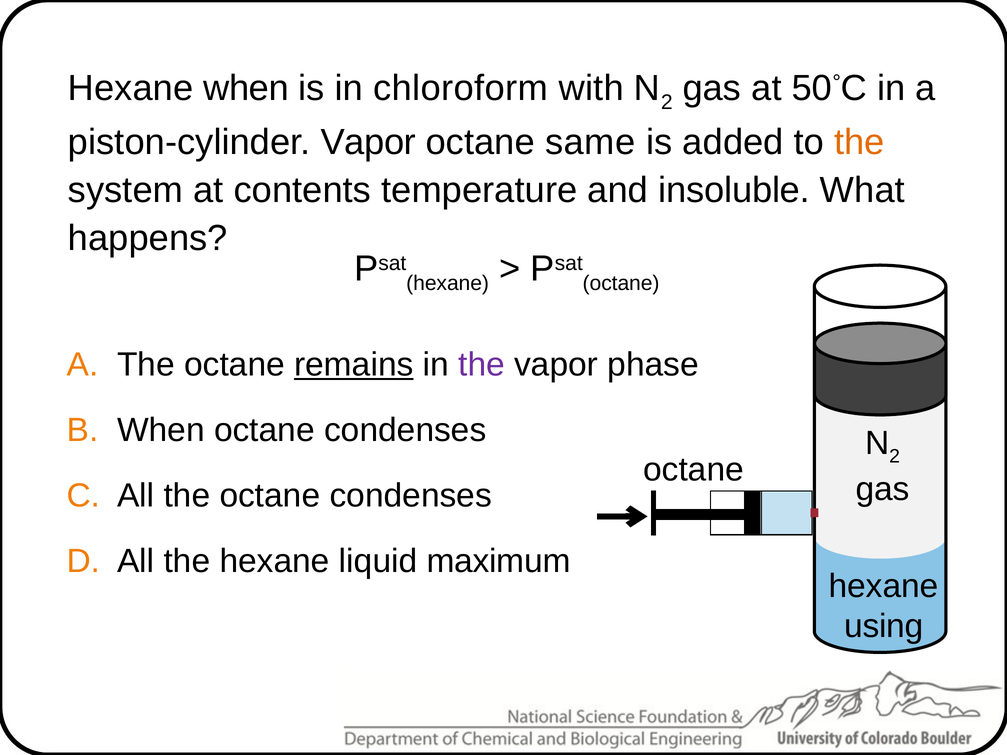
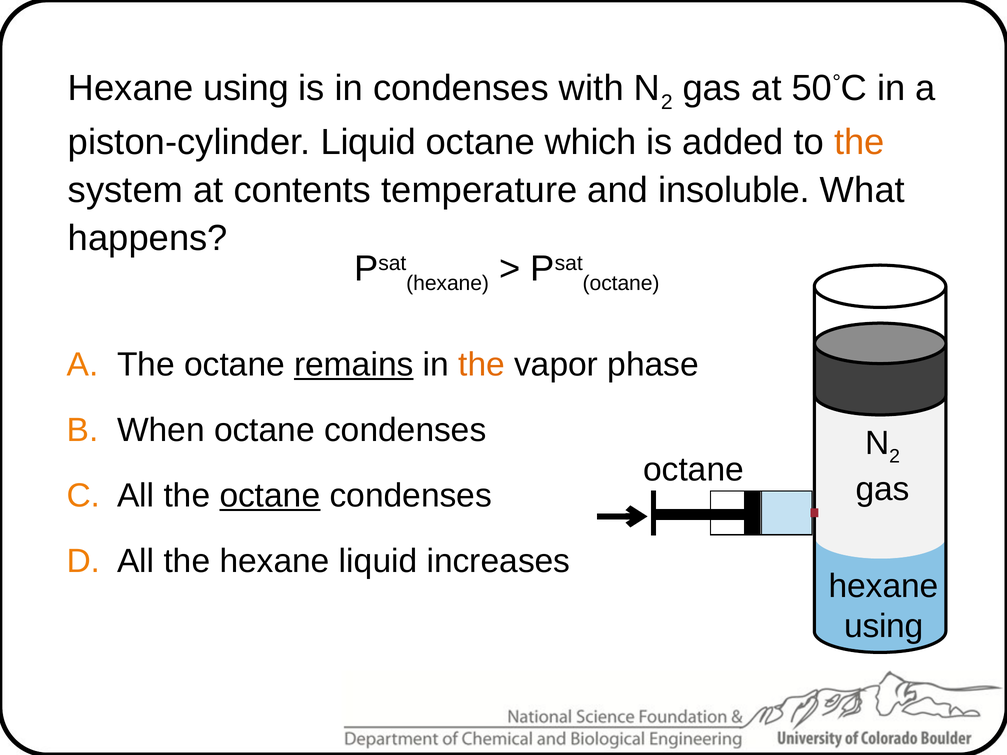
when at (246, 88): when -> using
in chloroform: chloroform -> condenses
piston-cylinder Vapor: Vapor -> Liquid
same: same -> which
the at (482, 365) colour: purple -> orange
octane at (270, 496) underline: none -> present
maximum: maximum -> increases
